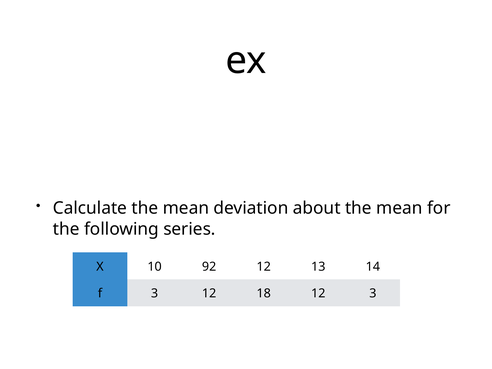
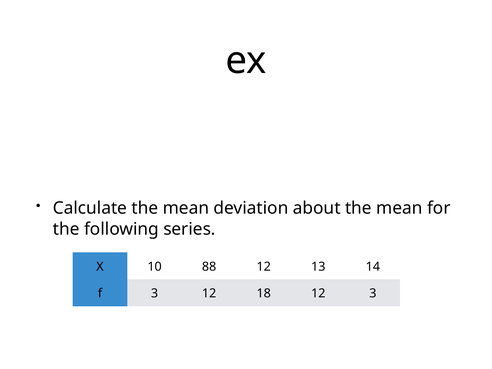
92: 92 -> 88
